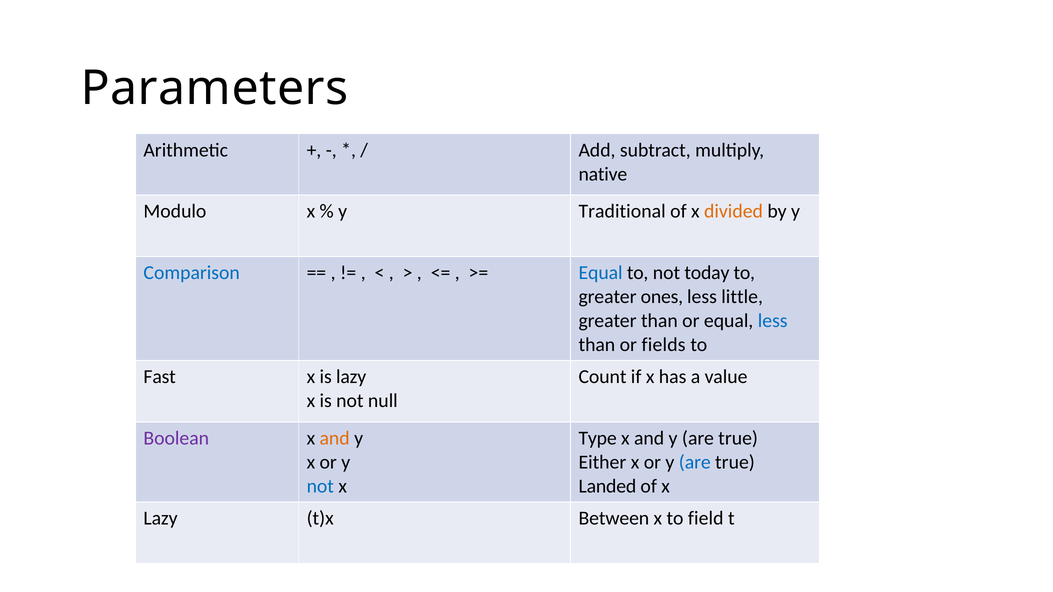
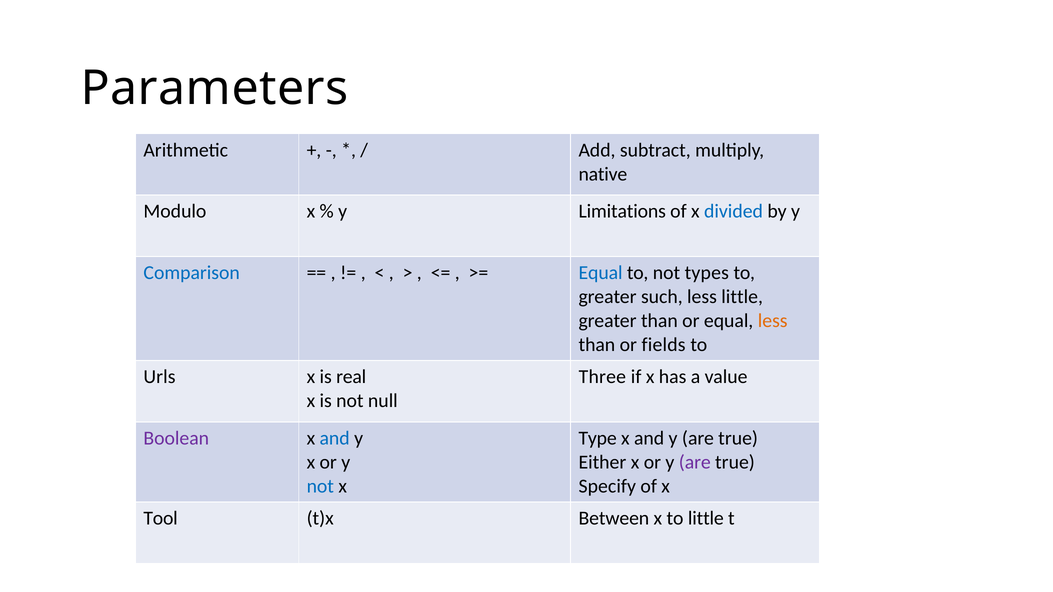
Traditional: Traditional -> Limitations
divided colour: orange -> blue
today: today -> types
ones: ones -> such
less at (773, 321) colour: blue -> orange
Fast: Fast -> Urls
is lazy: lazy -> real
Count: Count -> Three
and at (335, 438) colour: orange -> blue
are at (695, 462) colour: blue -> purple
Landed: Landed -> Specify
Lazy at (161, 519): Lazy -> Tool
to field: field -> little
